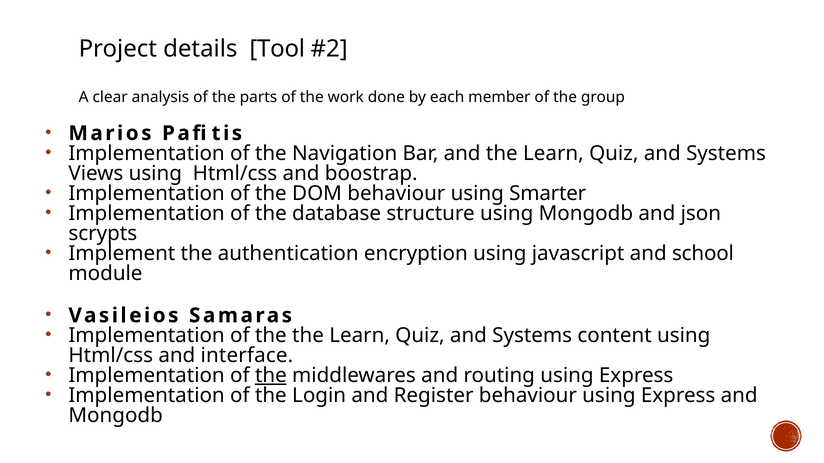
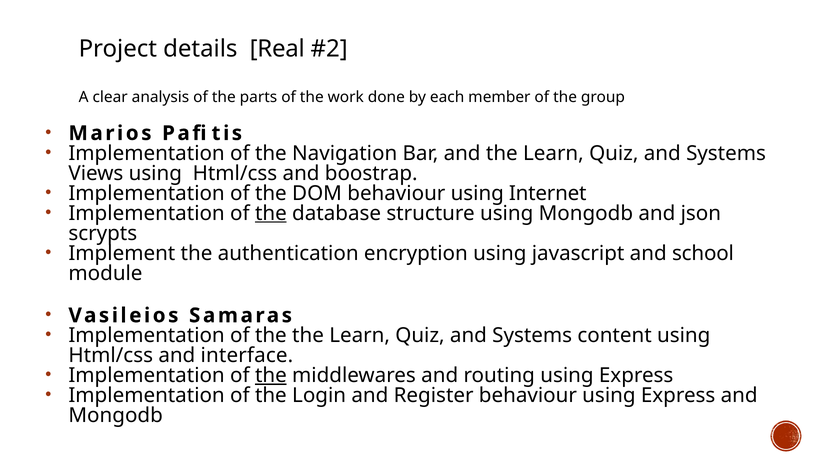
Tool: Tool -> Real
Smarter: Smarter -> Internet
the at (271, 213) underline: none -> present
